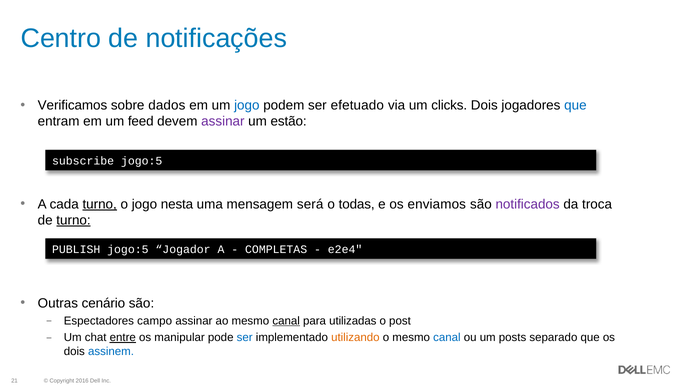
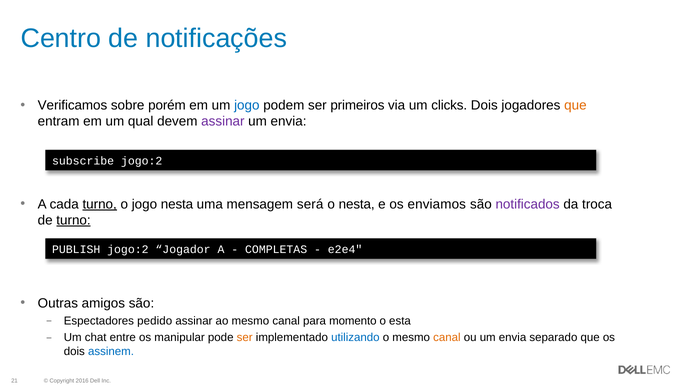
dados: dados -> porém
efetuado: efetuado -> primeiros
que at (575, 105) colour: blue -> orange
feed: feed -> qual
estão at (289, 122): estão -> envia
subscribe jogo:5: jogo:5 -> jogo:2
o todas: todas -> nesta
PUBLISH jogo:5: jogo:5 -> jogo:2
cenário: cenário -> amigos
campo: campo -> pedido
canal at (286, 321) underline: present -> none
utilizadas: utilizadas -> momento
post: post -> esta
entre underline: present -> none
ser at (245, 338) colour: blue -> orange
utilizando colour: orange -> blue
canal at (447, 338) colour: blue -> orange
ou um posts: posts -> envia
